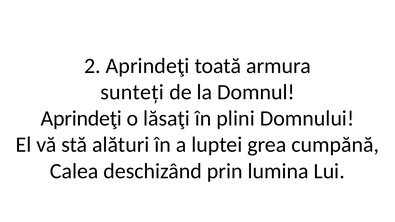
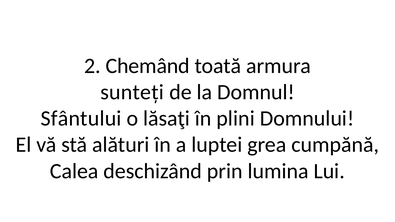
2 Aprindeţi: Aprindeţi -> Chemând
Aprindeţi at (81, 119): Aprindeţi -> Sfântului
